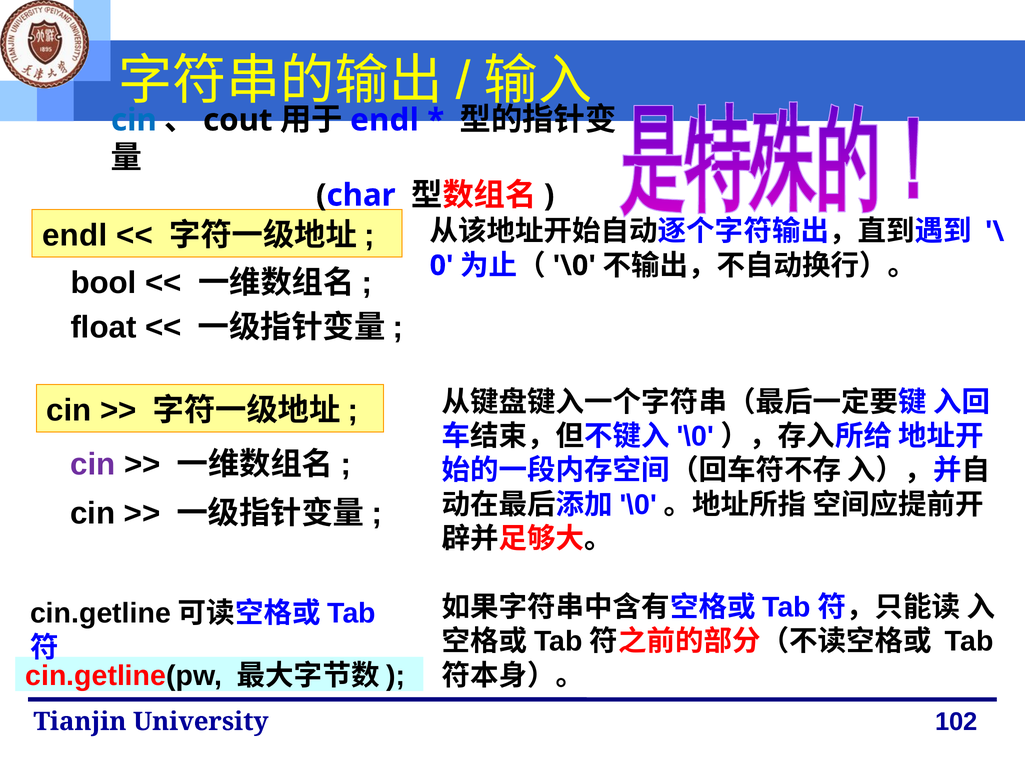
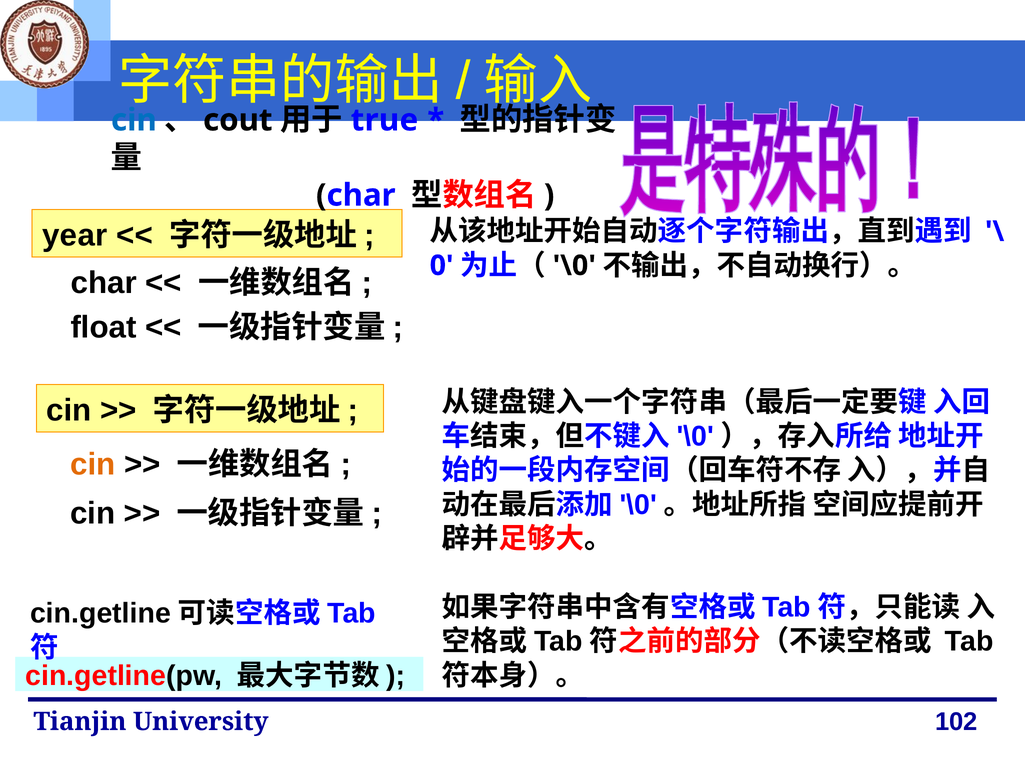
endl at (385, 120): endl -> true
endl at (75, 235): endl -> year
bool at (104, 283): bool -> char
cin at (93, 464) colour: purple -> orange
